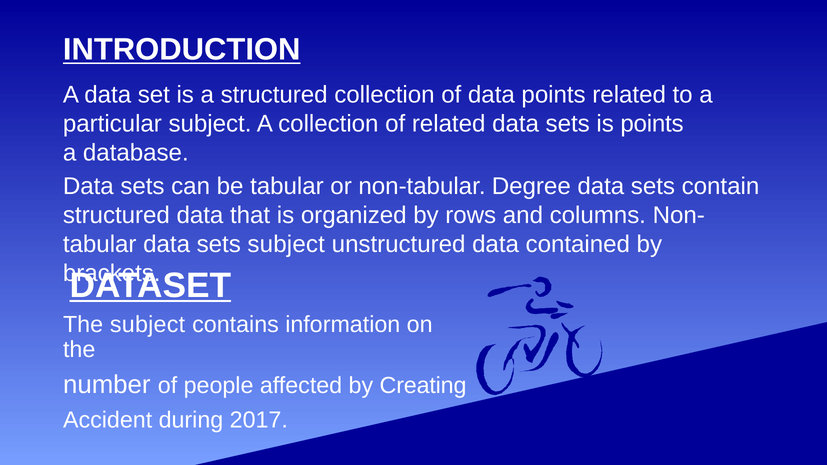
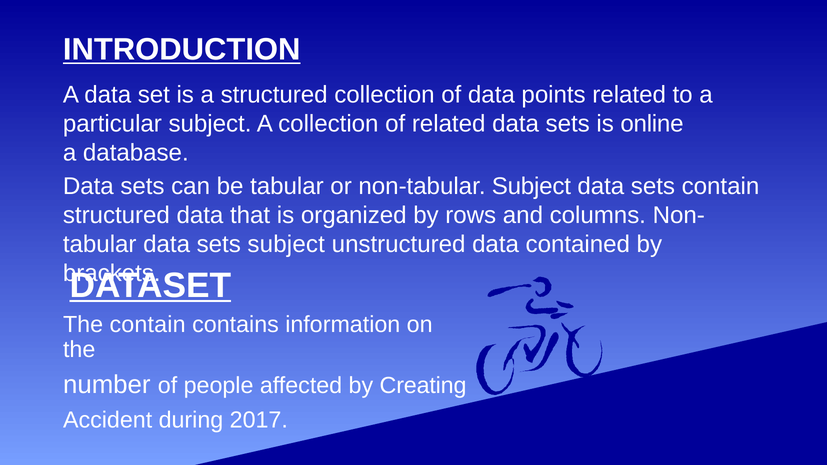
is points: points -> online
non-tabular Degree: Degree -> Subject
The subject: subject -> contain
